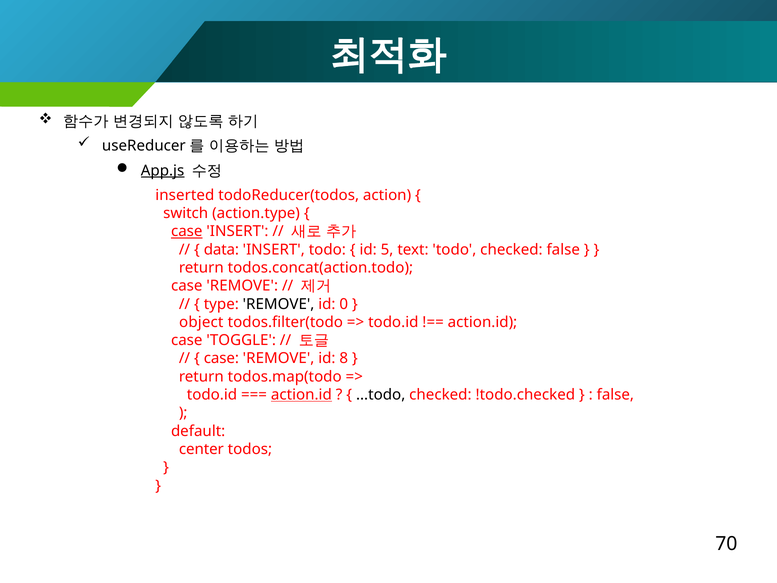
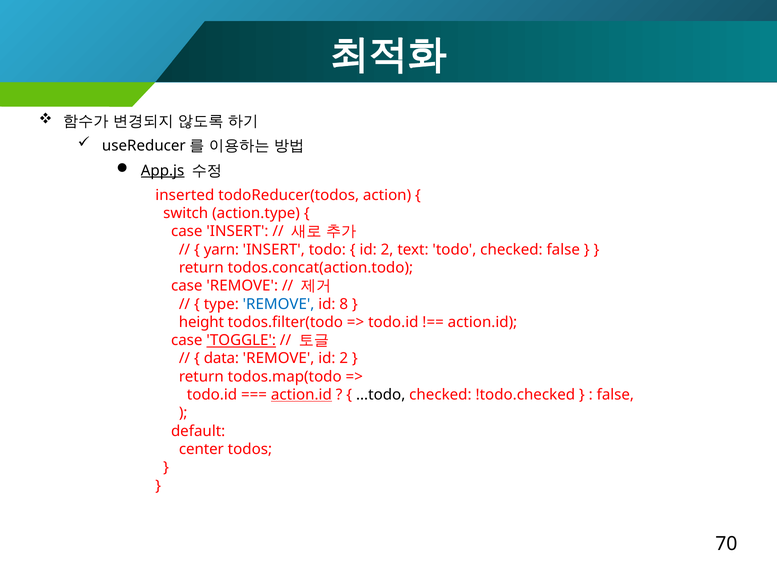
case at (187, 231) underline: present -> none
data: data -> yarn
5 at (387, 249): 5 -> 2
REMOVE at (279, 304) colour: black -> blue
0: 0 -> 8
object: object -> height
TOGGLE underline: none -> present
case at (221, 358): case -> data
REMOVE id 8: 8 -> 2
